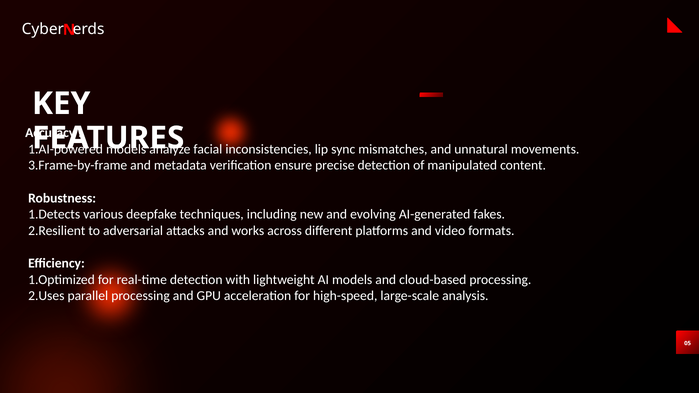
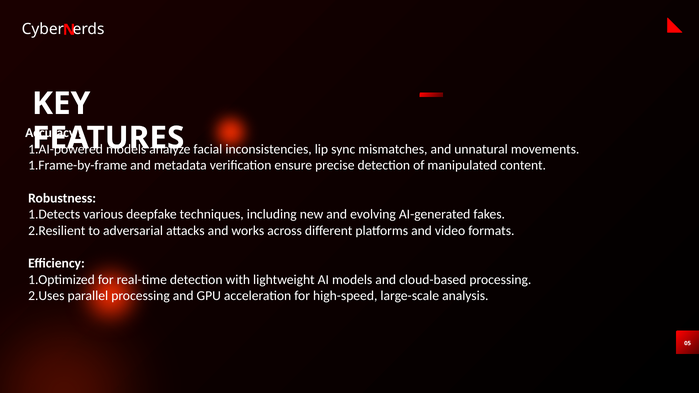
3.Frame-by-frame: 3.Frame-by-frame -> 1.Frame-by-frame
